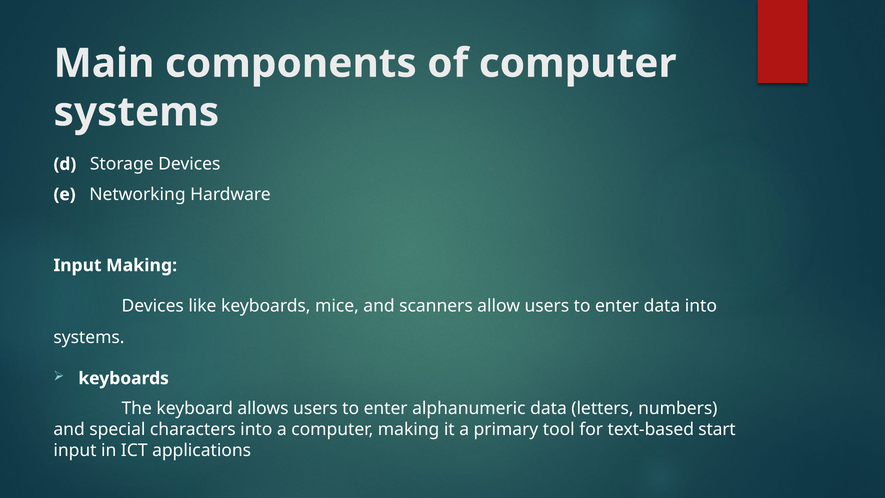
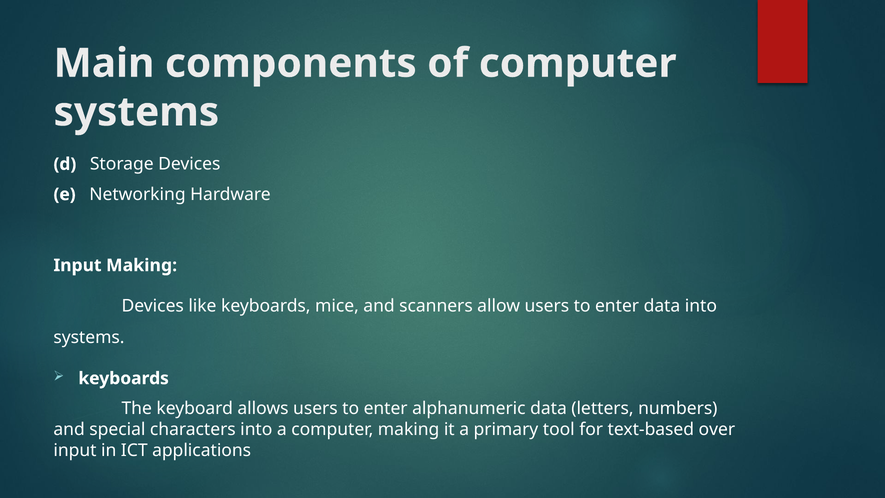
start: start -> over
